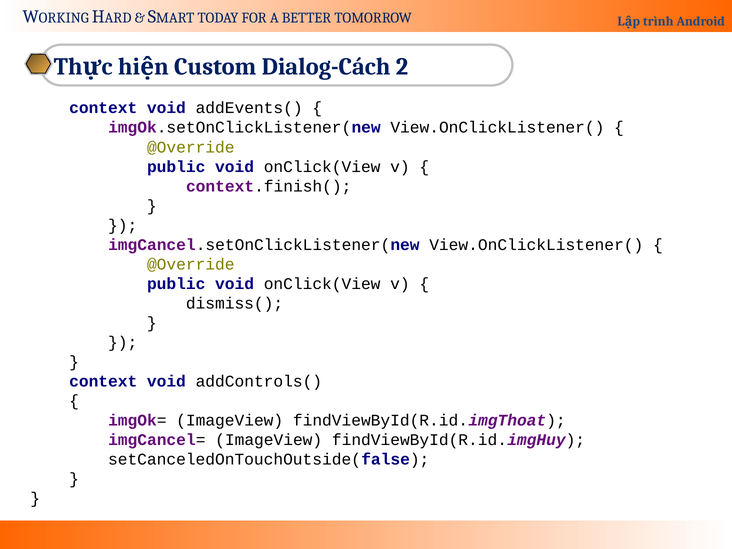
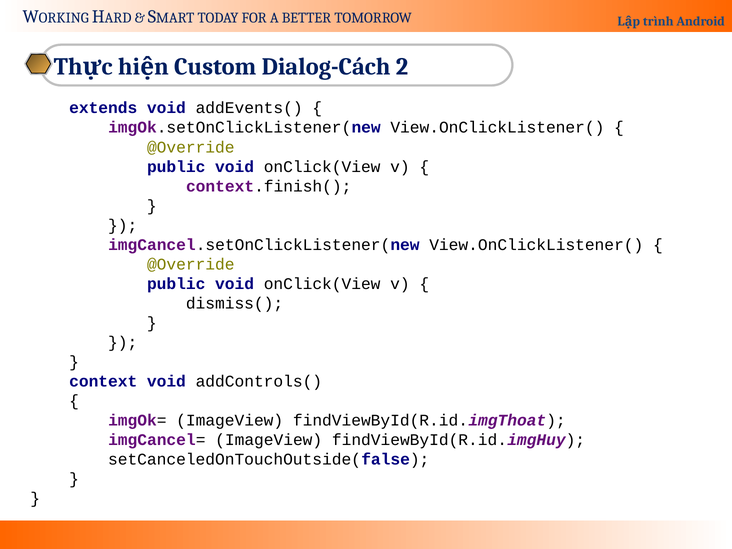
context at (103, 108): context -> extends
